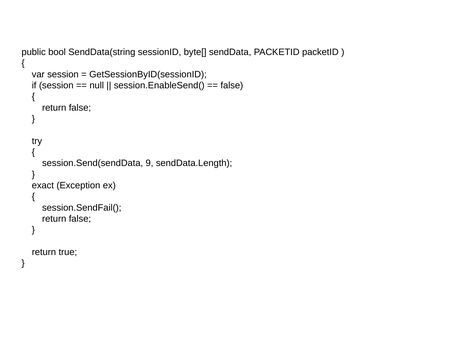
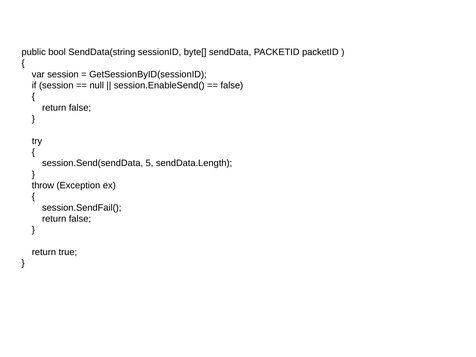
9: 9 -> 5
exact: exact -> throw
